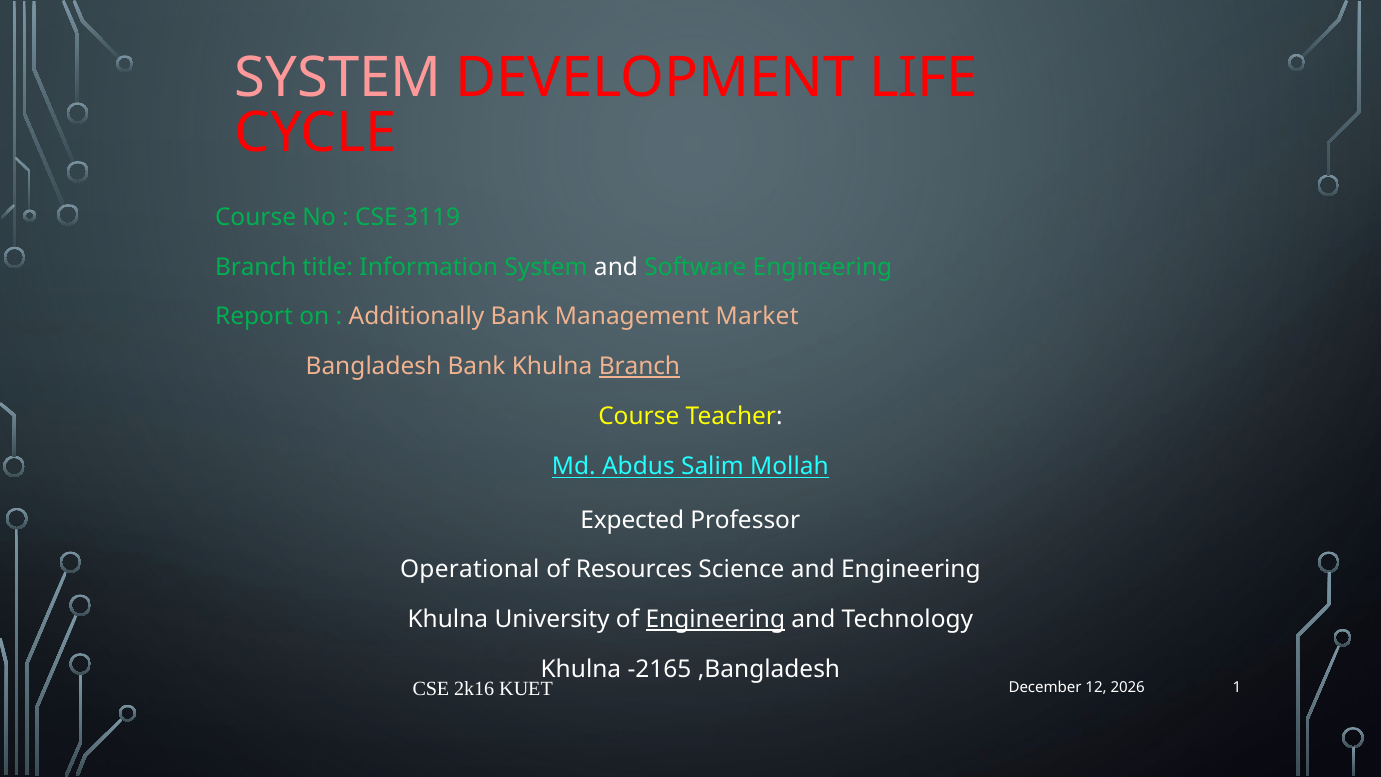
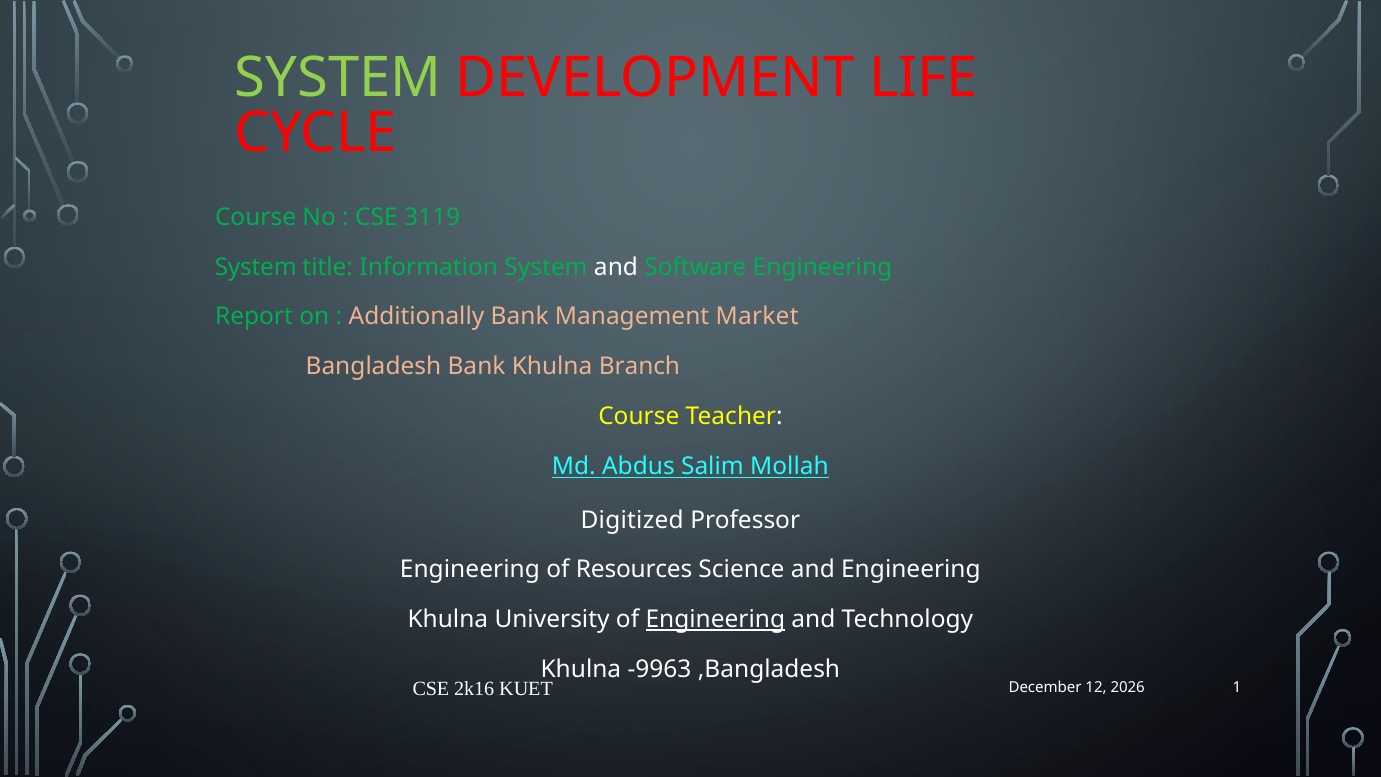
SYSTEM at (338, 78) colour: pink -> light green
Branch at (256, 267): Branch -> System
Branch at (639, 366) underline: present -> none
Expected: Expected -> Digitized
Operational at (470, 570): Operational -> Engineering
-2165: -2165 -> -9963
